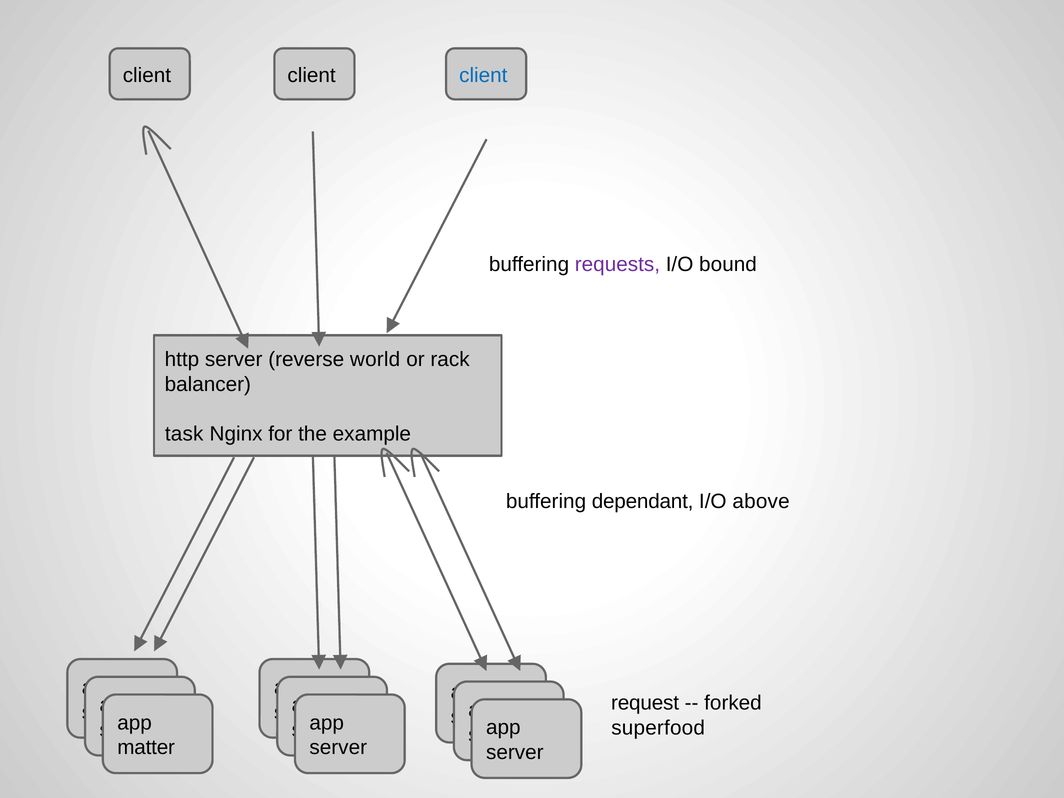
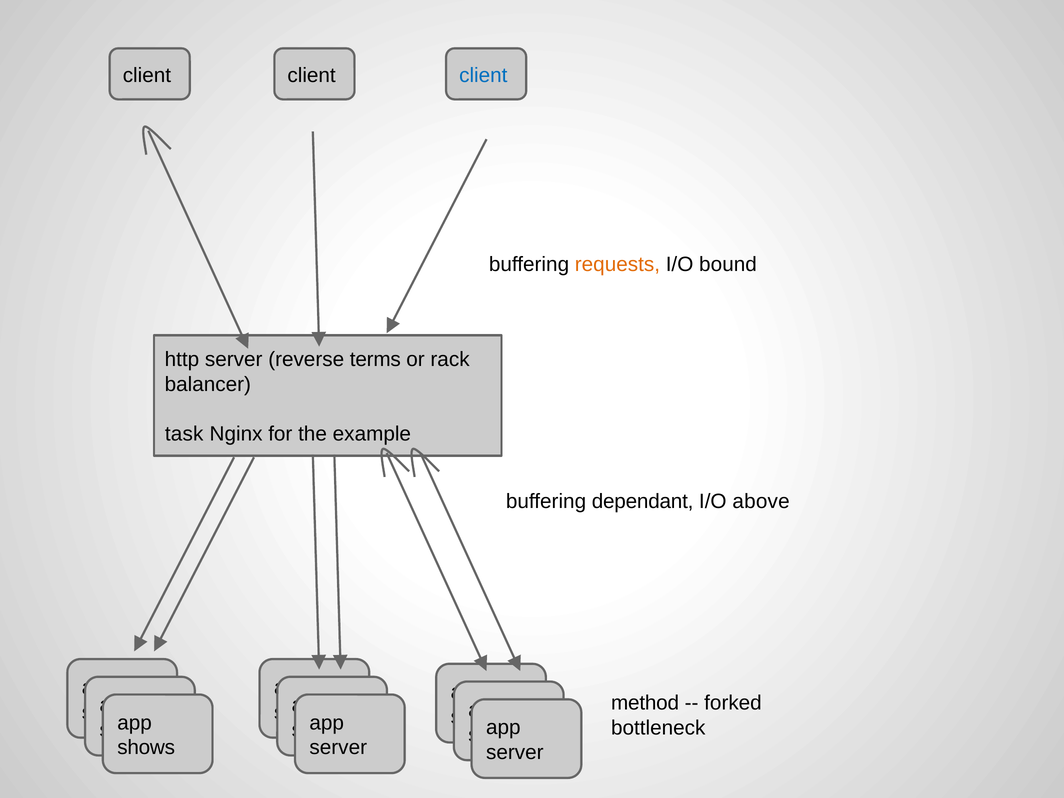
requests colour: purple -> orange
world: world -> terms
request: request -> method
superfood: superfood -> bottleneck
matter: matter -> shows
